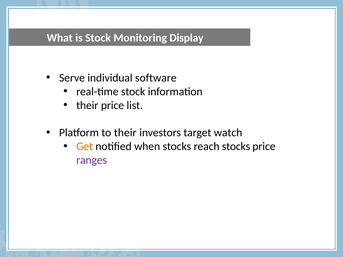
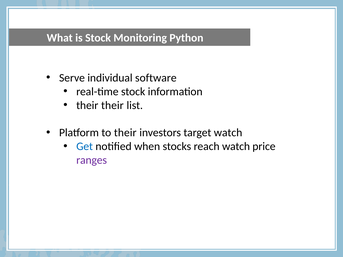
Display: Display -> Python
their price: price -> their
Get colour: orange -> blue
reach stocks: stocks -> watch
